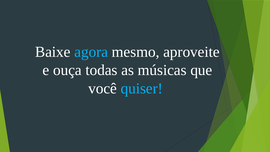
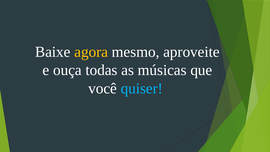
agora colour: light blue -> yellow
